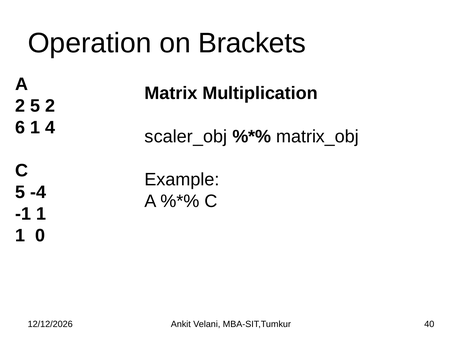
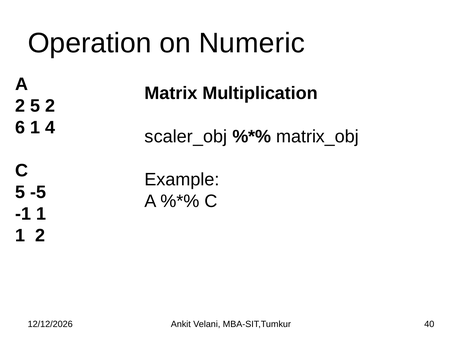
Brackets: Brackets -> Numeric
-4: -4 -> -5
1 0: 0 -> 2
